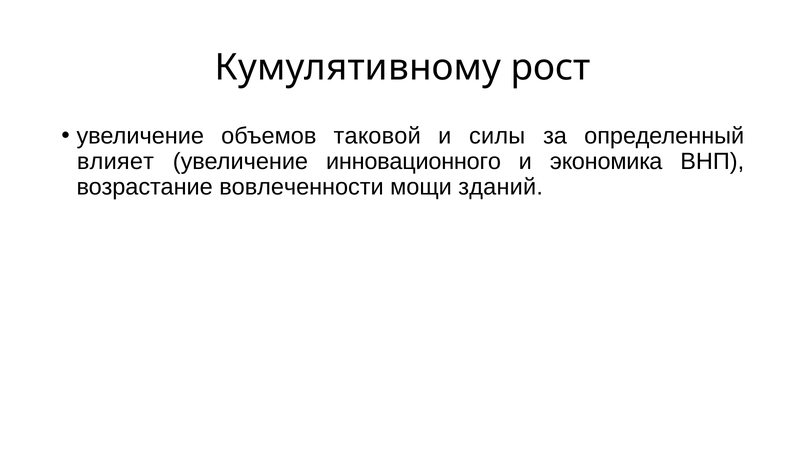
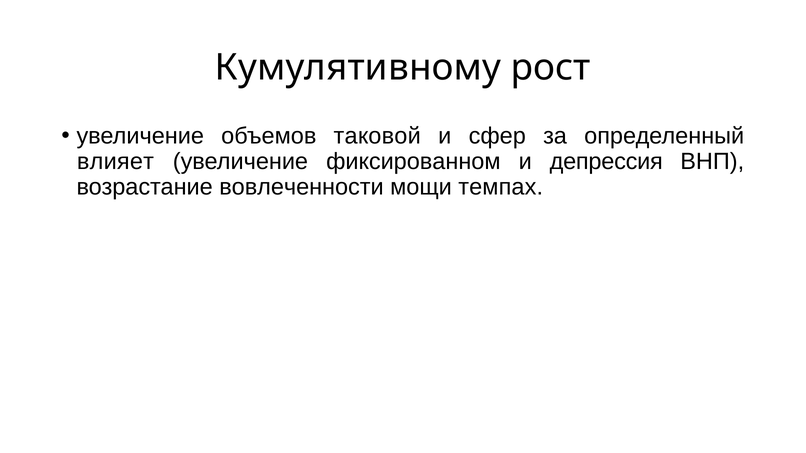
силы: силы -> сфер
инновационного: инновационного -> фиксированном
экономика: экономика -> депрессия
зданий: зданий -> темпах
